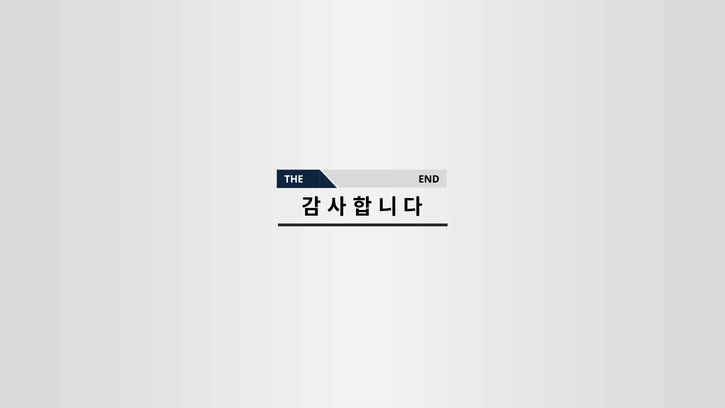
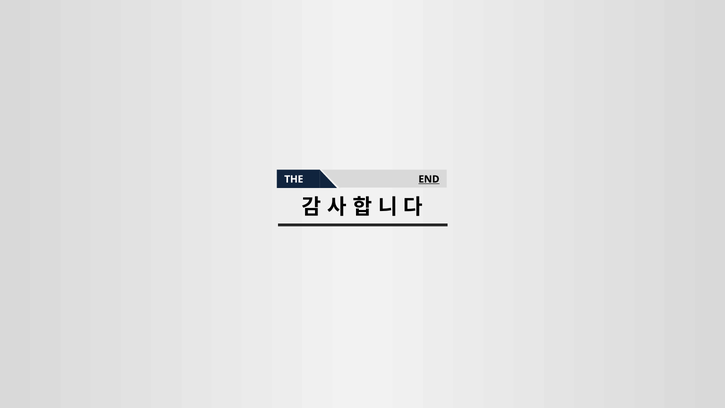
END underline: none -> present
